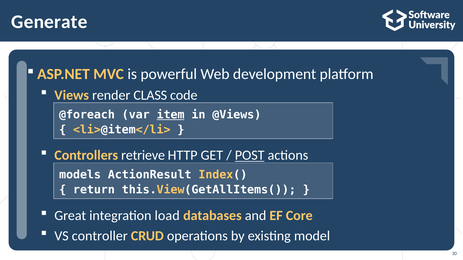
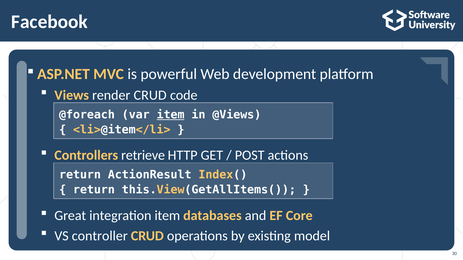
Generate: Generate -> Facebook
render CLASS: CLASS -> CRUD
POST underline: present -> none
models at (80, 175): models -> return
integration load: load -> item
